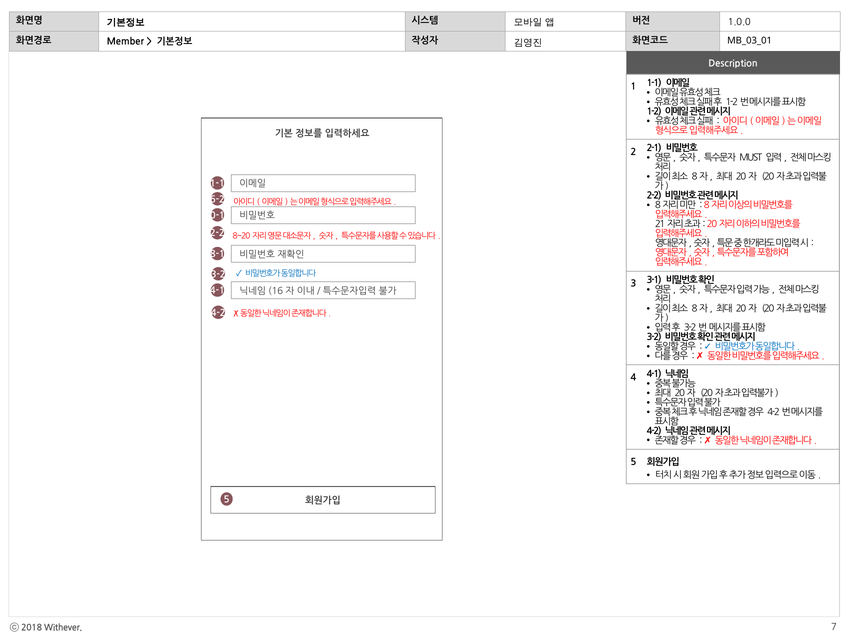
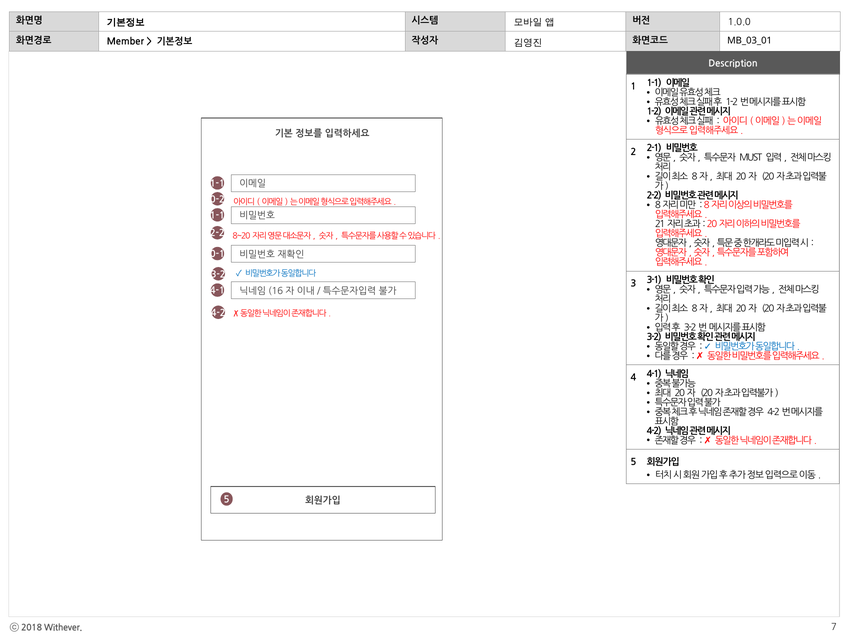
6-2: 6-2 -> 0-2
0-1 at (217, 215): 0-1 -> 1-1
8-1: 8-1 -> 0-1
